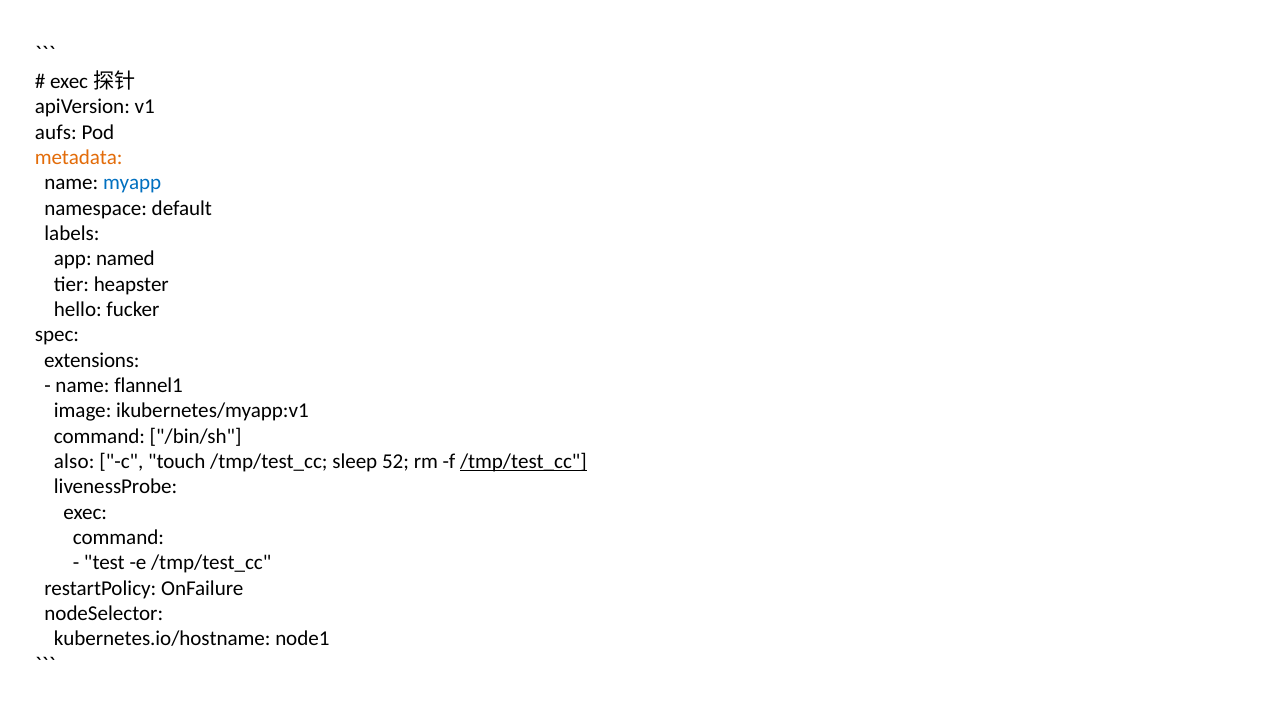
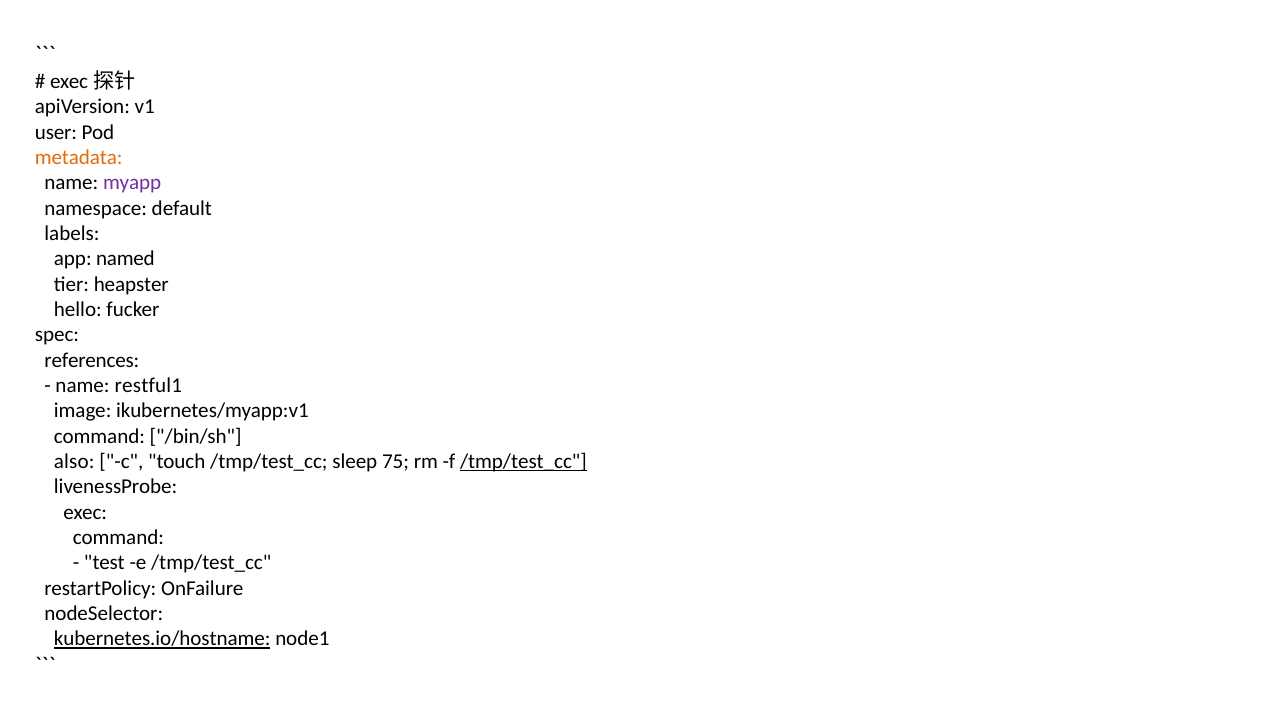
aufs: aufs -> user
myapp colour: blue -> purple
extensions: extensions -> references
flannel1: flannel1 -> restful1
52: 52 -> 75
kubernetes.io/hostname underline: none -> present
